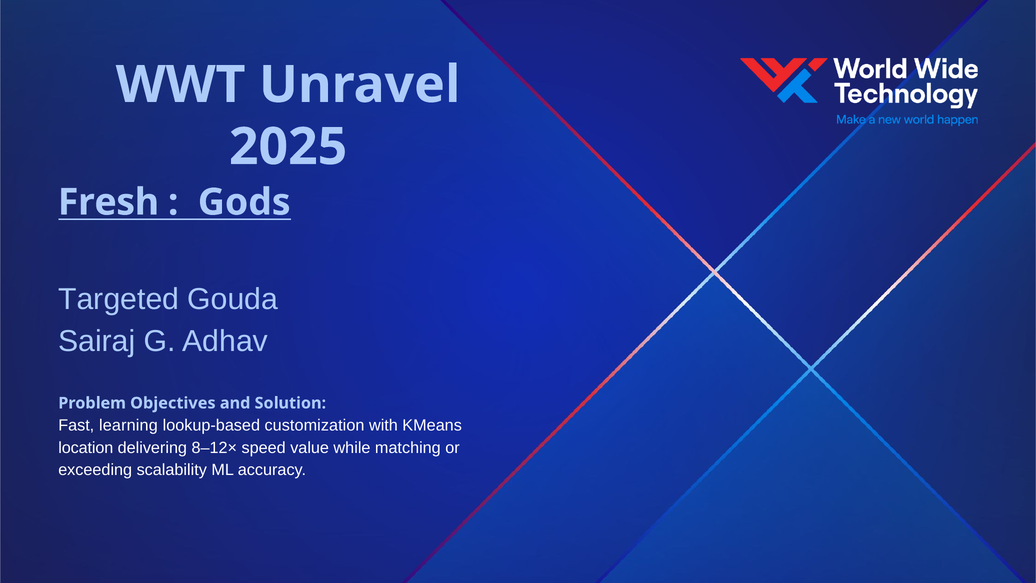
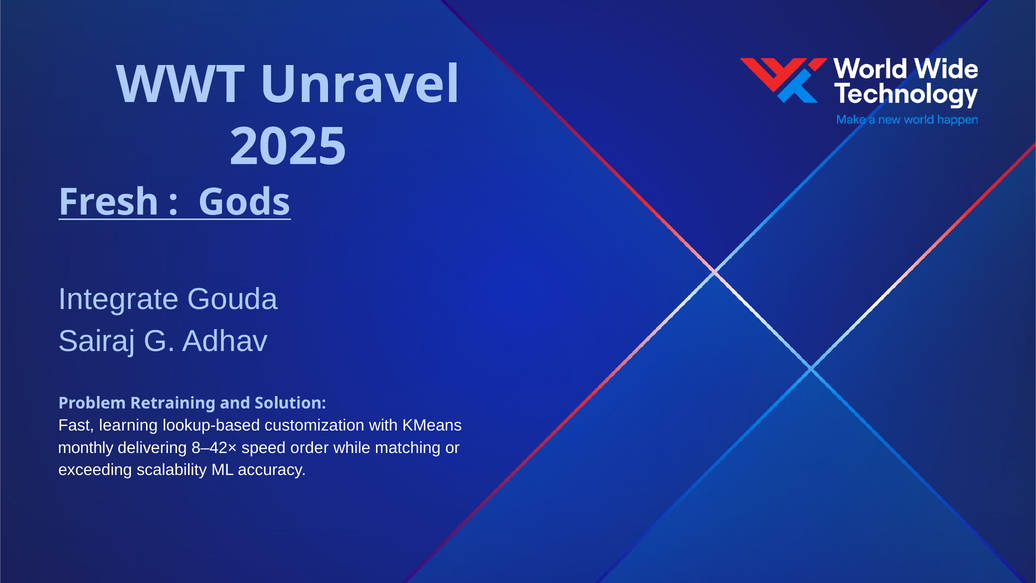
Targeted: Targeted -> Integrate
Objectives: Objectives -> Retraining
location: location -> monthly
8–12×: 8–12× -> 8–42×
value: value -> order
